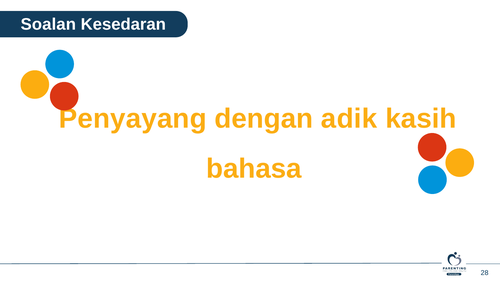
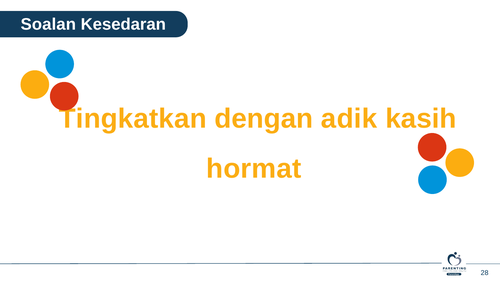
Penyayang: Penyayang -> Tingkatkan
bahasa: bahasa -> hormat
